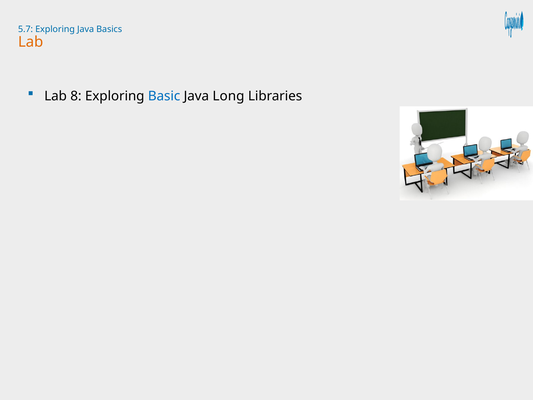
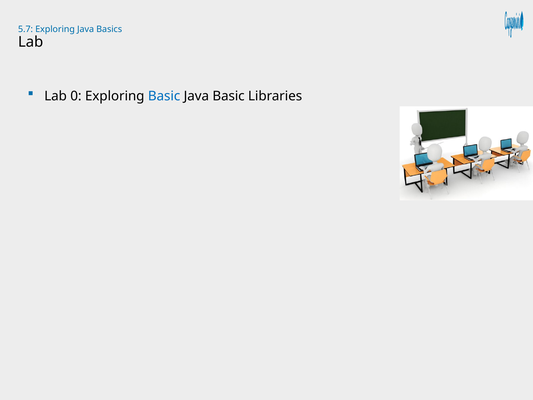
Lab at (31, 42) colour: orange -> black
8: 8 -> 0
Java Long: Long -> Basic
